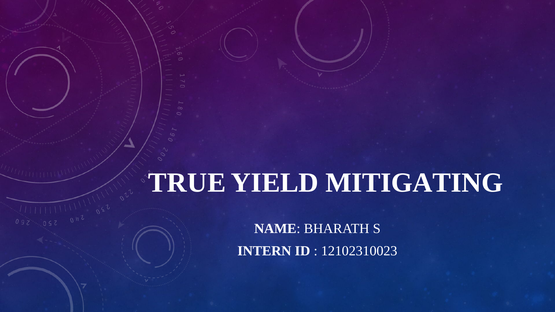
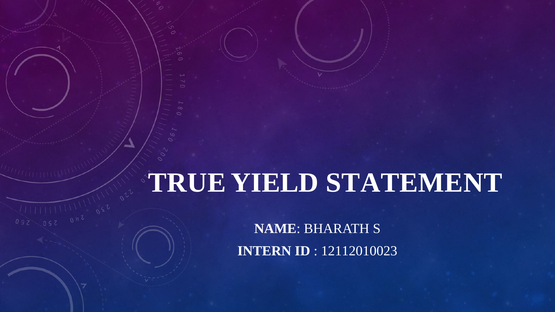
MITIGATING: MITIGATING -> STATEMENT
12102310023: 12102310023 -> 12112010023
